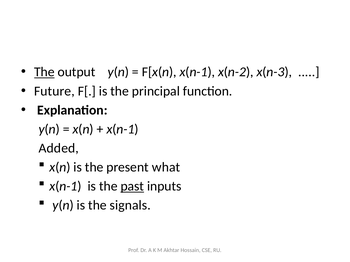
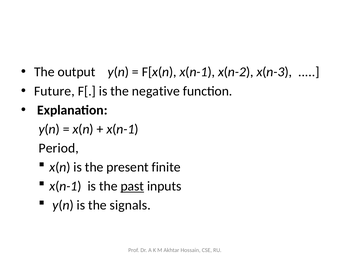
The at (44, 72) underline: present -> none
principal: principal -> negative
Added: Added -> Period
what: what -> finite
